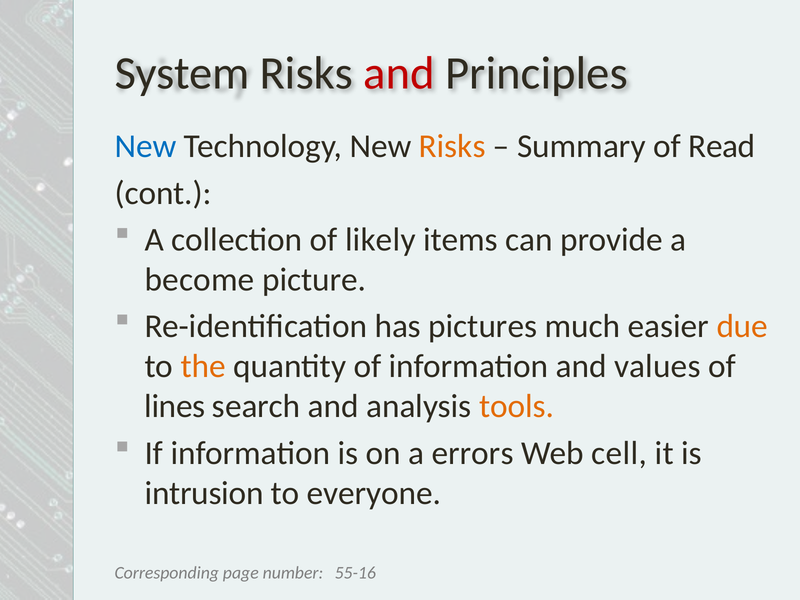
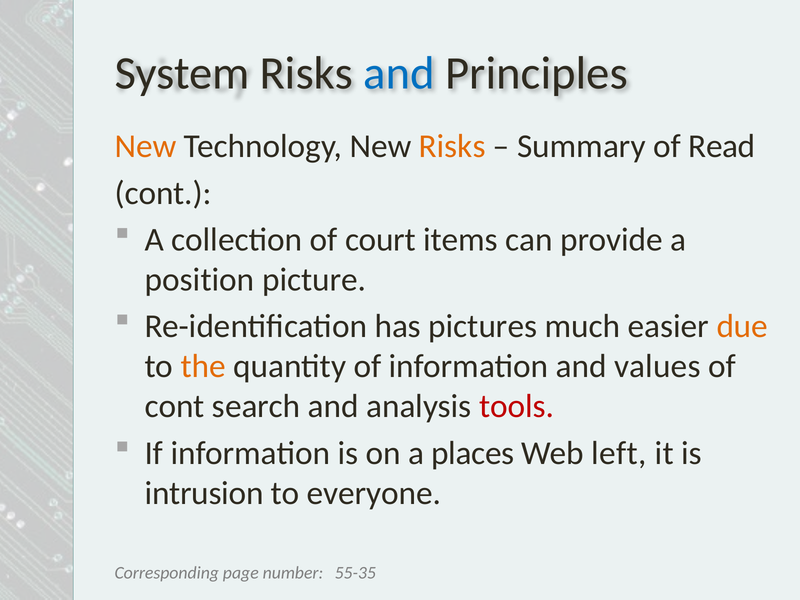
and at (399, 73) colour: red -> blue
New at (146, 146) colour: blue -> orange
likely: likely -> court
become: become -> position
lines at (175, 406): lines -> cont
tools colour: orange -> red
errors: errors -> places
cell: cell -> left
55-16: 55-16 -> 55-35
